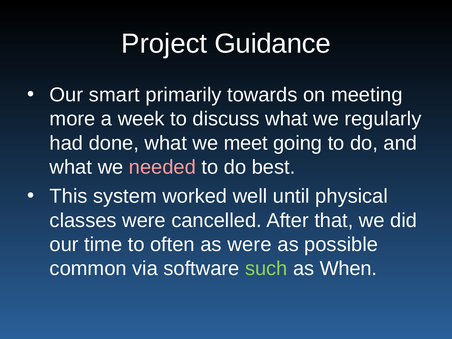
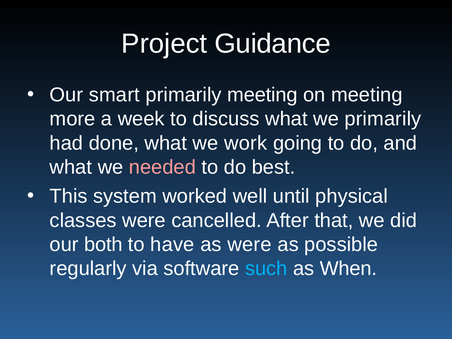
primarily towards: towards -> meeting
we regularly: regularly -> primarily
meet: meet -> work
time: time -> both
often: often -> have
common: common -> regularly
such colour: light green -> light blue
